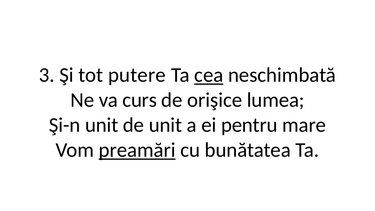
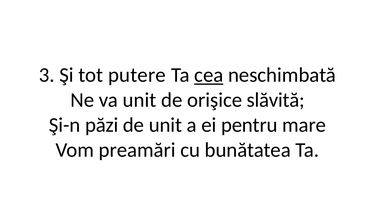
va curs: curs -> unit
lumea: lumea -> slăvită
Şi-n unit: unit -> păzi
preamări underline: present -> none
